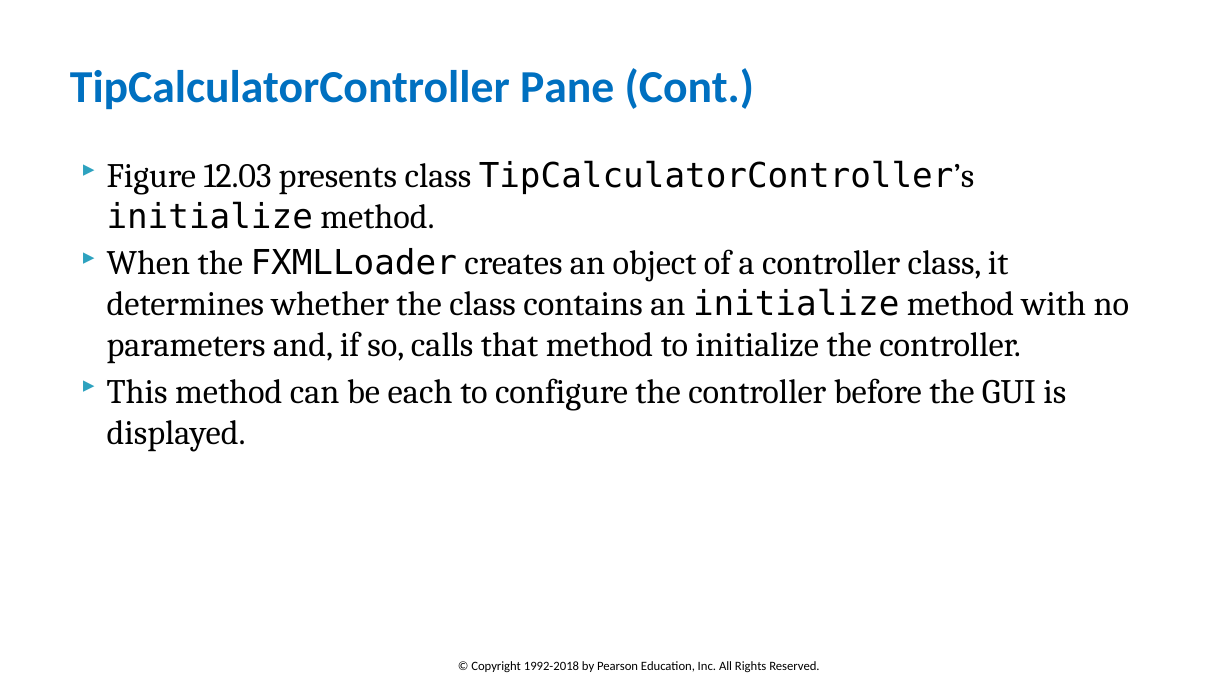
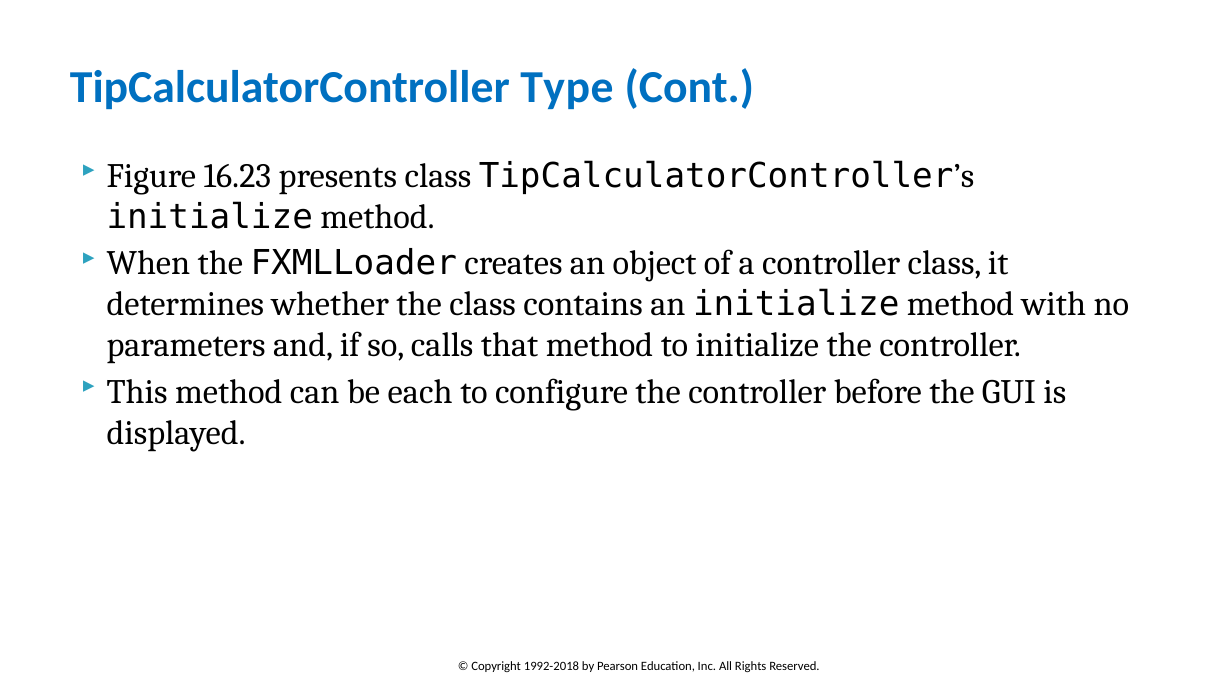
Pane: Pane -> Type
12.03: 12.03 -> 16.23
